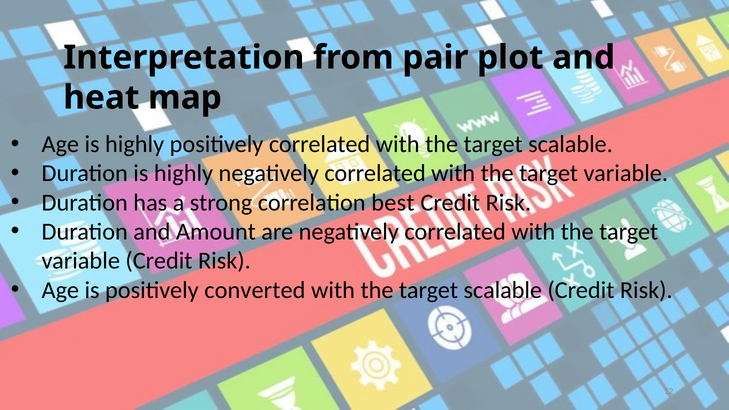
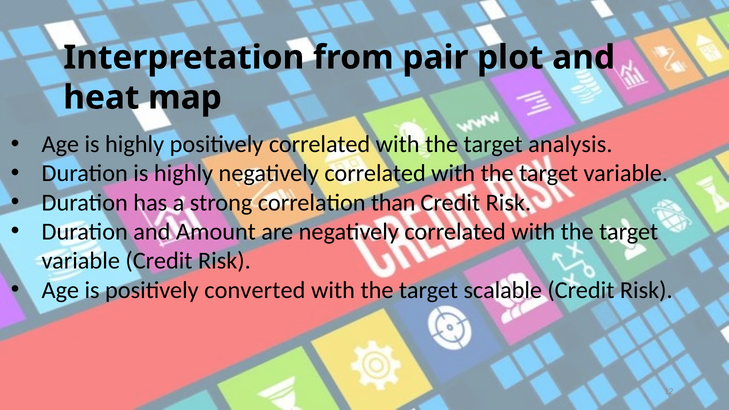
scalable at (570, 144): scalable -> analysis
best: best -> than
